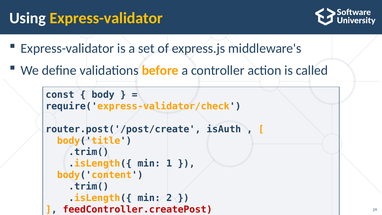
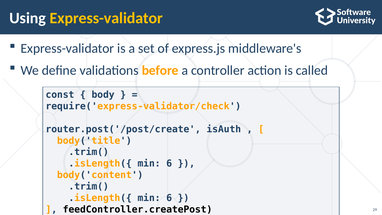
1 at (169, 163): 1 -> 6
2 at (169, 198): 2 -> 6
feedController.createPost colour: red -> black
